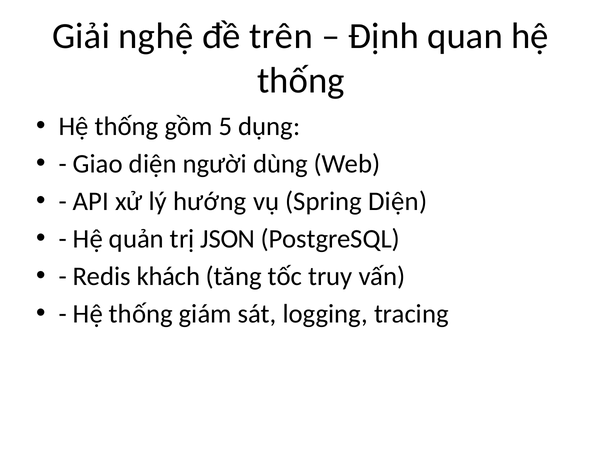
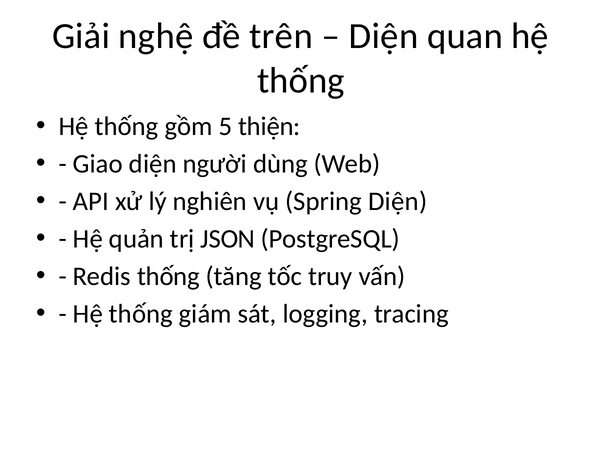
Định at (384, 36): Định -> Diện
dụng: dụng -> thiện
hướng: hướng -> nghiên
Redis khách: khách -> thống
